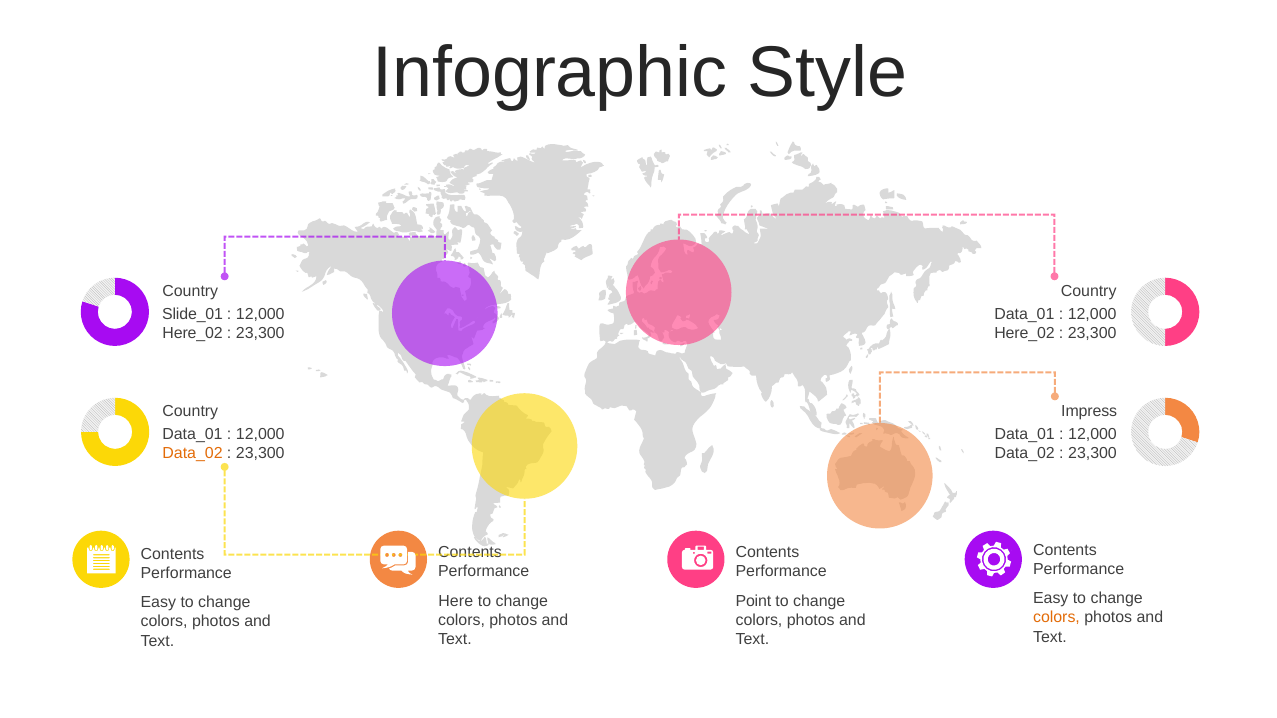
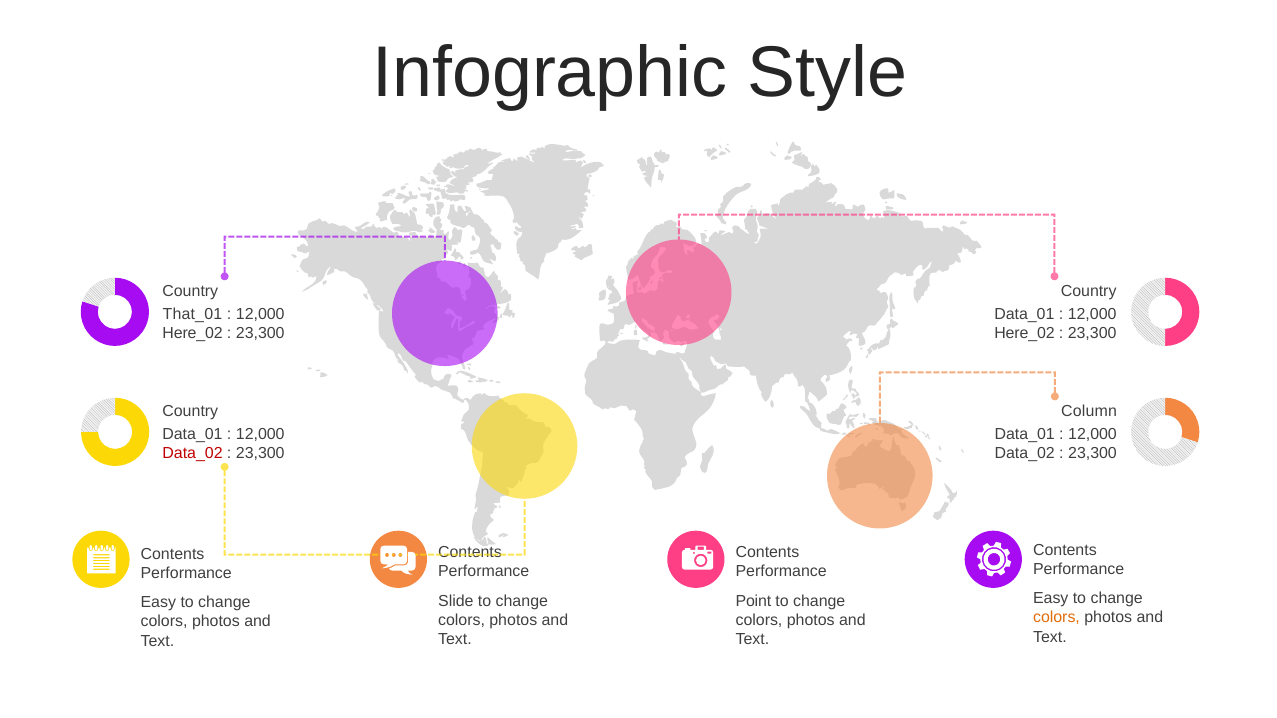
Slide_01: Slide_01 -> That_01
Impress: Impress -> Column
Data_02 at (193, 454) colour: orange -> red
Here: Here -> Slide
